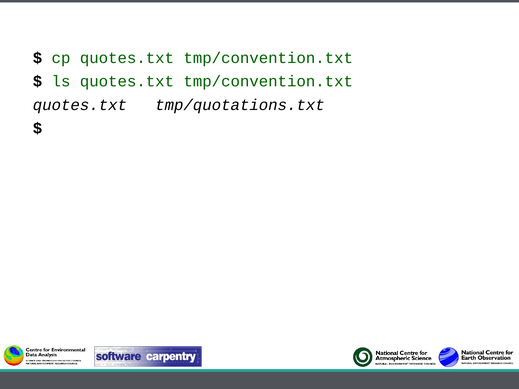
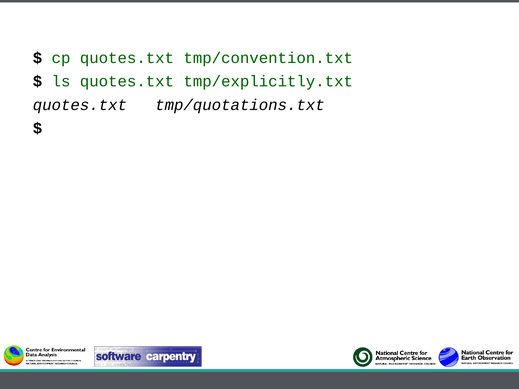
ls quotes.txt tmp/convention.txt: tmp/convention.txt -> tmp/explicitly.txt
